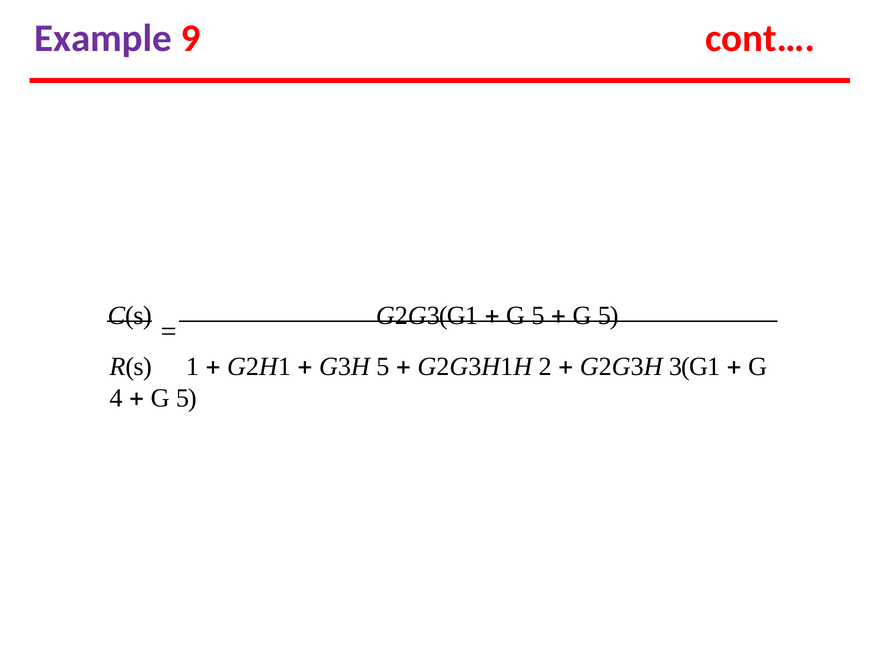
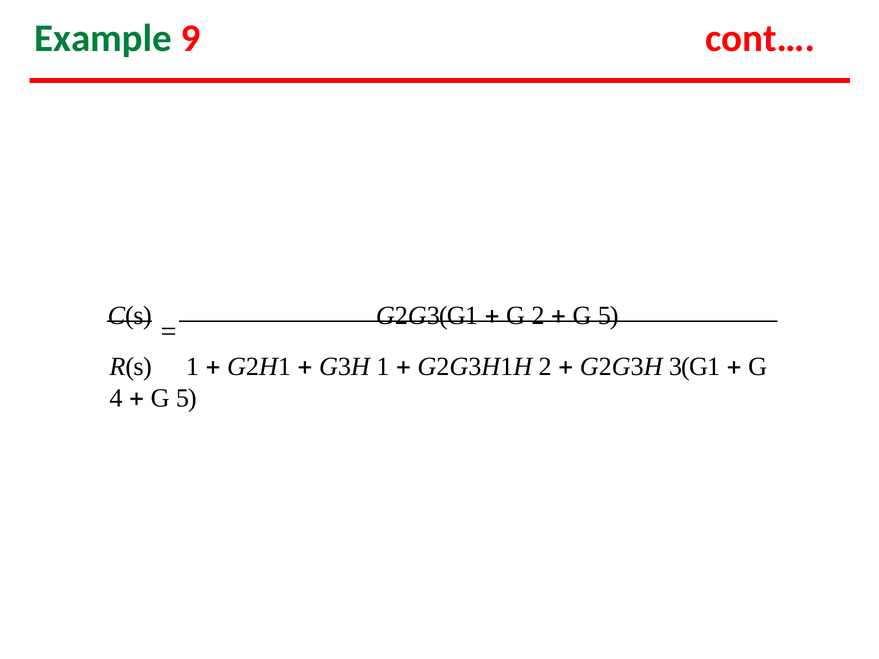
Example colour: purple -> green
5 at (538, 316): 5 -> 2
G3H 5: 5 -> 1
